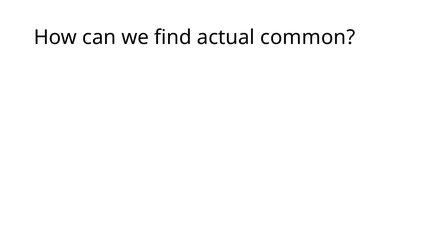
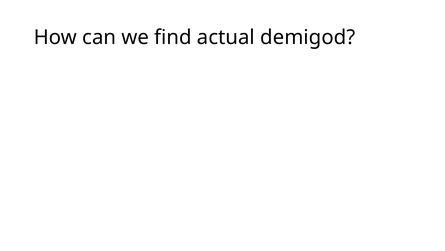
common: common -> demigod
